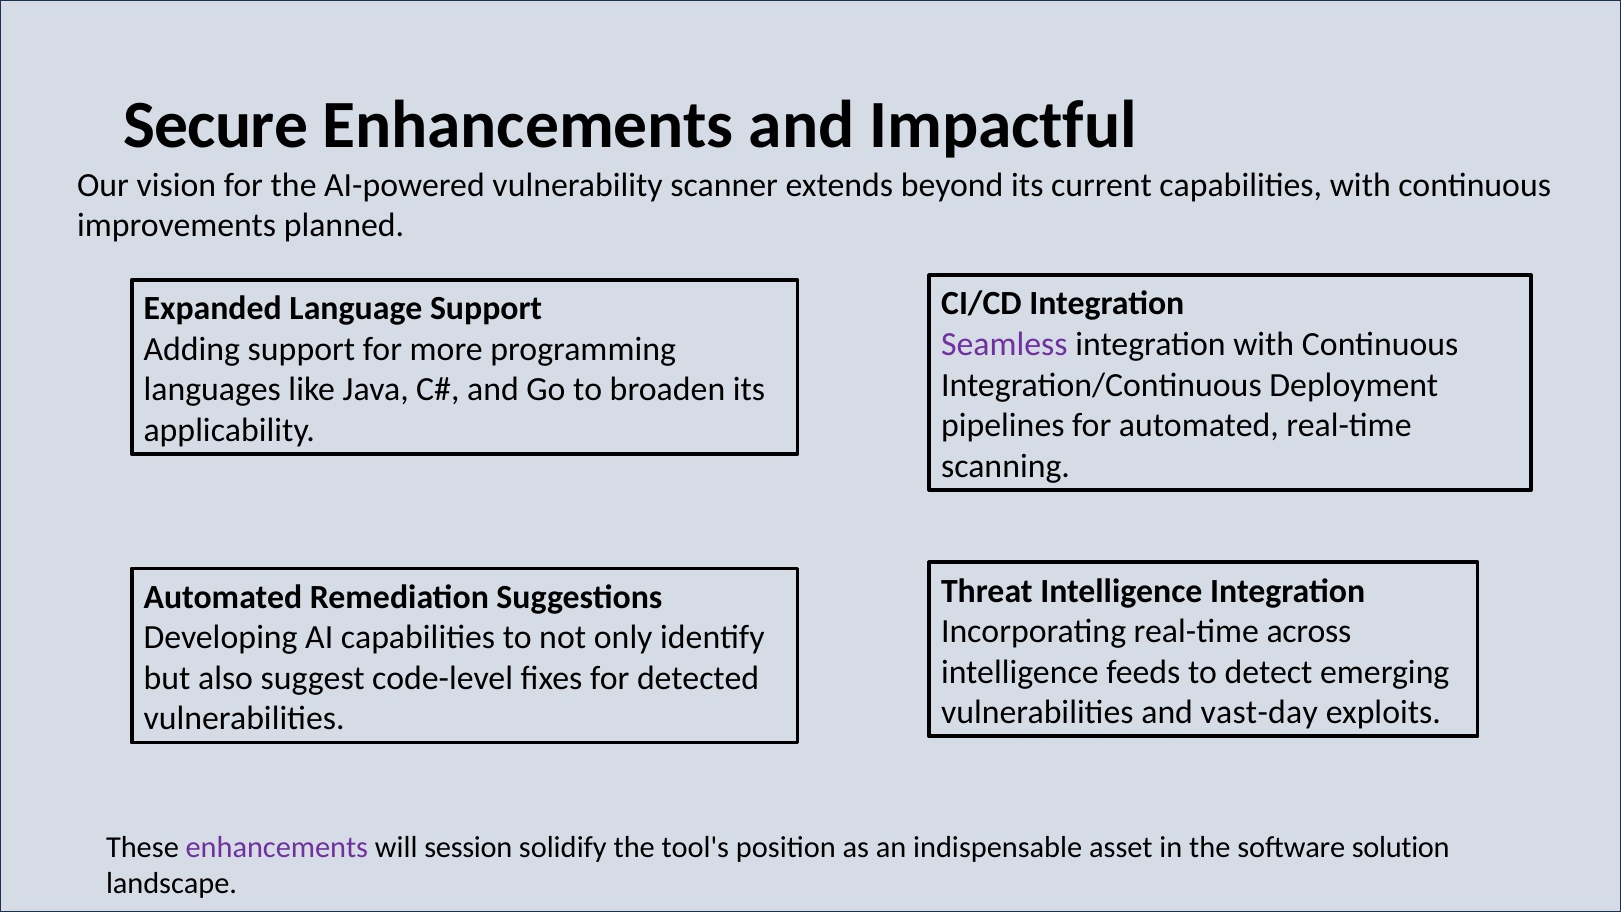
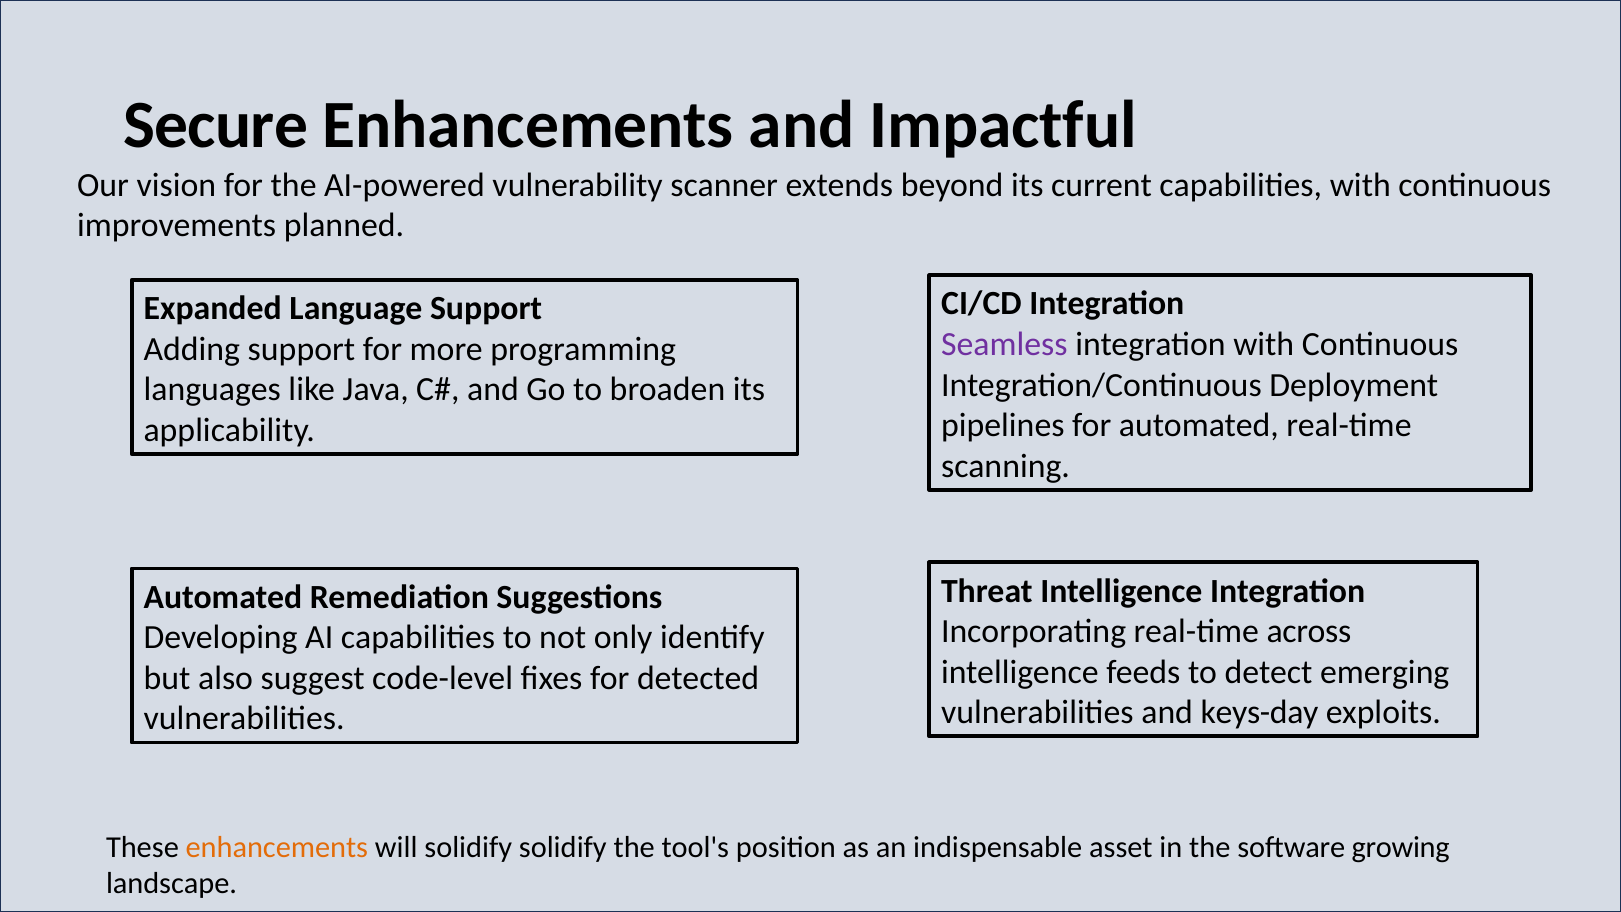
vast-day: vast-day -> keys-day
enhancements at (277, 847) colour: purple -> orange
will session: session -> solidify
solution: solution -> growing
